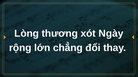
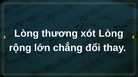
xót Ngày: Ngày -> Lòng
